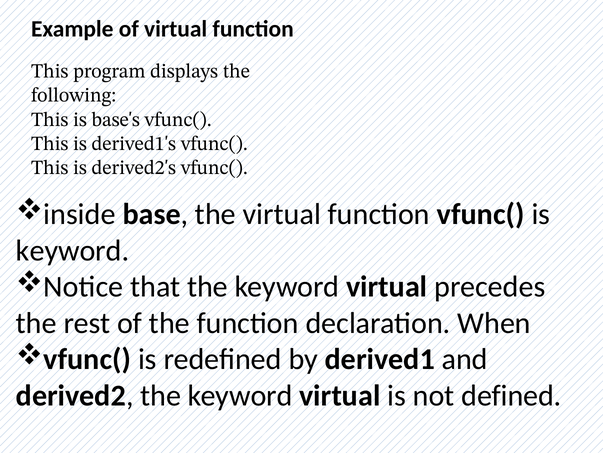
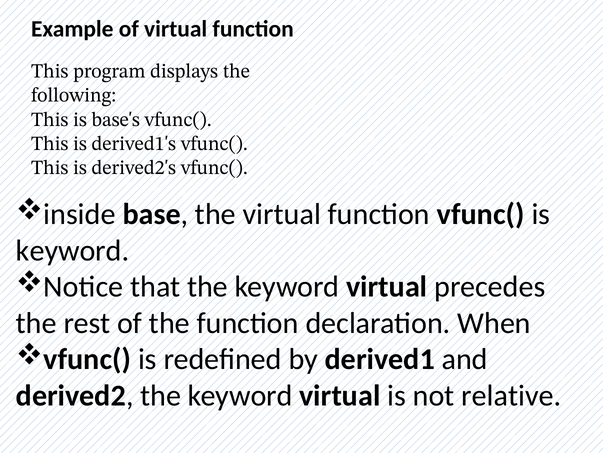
defined: defined -> relative
